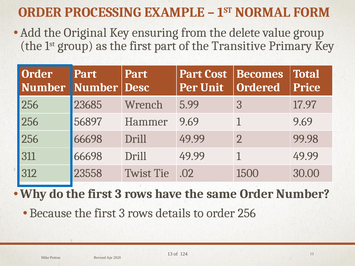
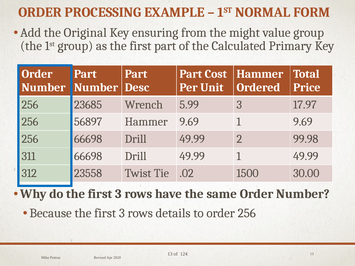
delete: delete -> might
Transitive: Transitive -> Calculated
Becomes at (260, 74): Becomes -> Hammer
